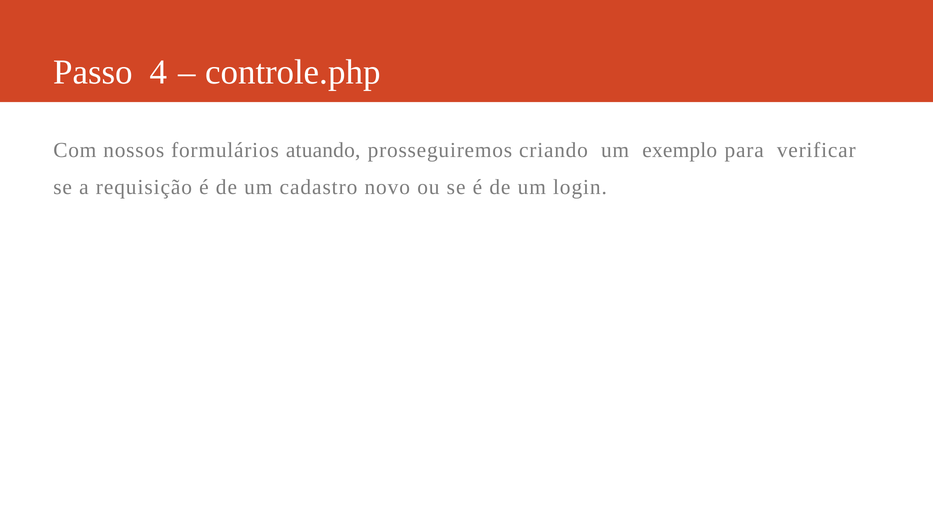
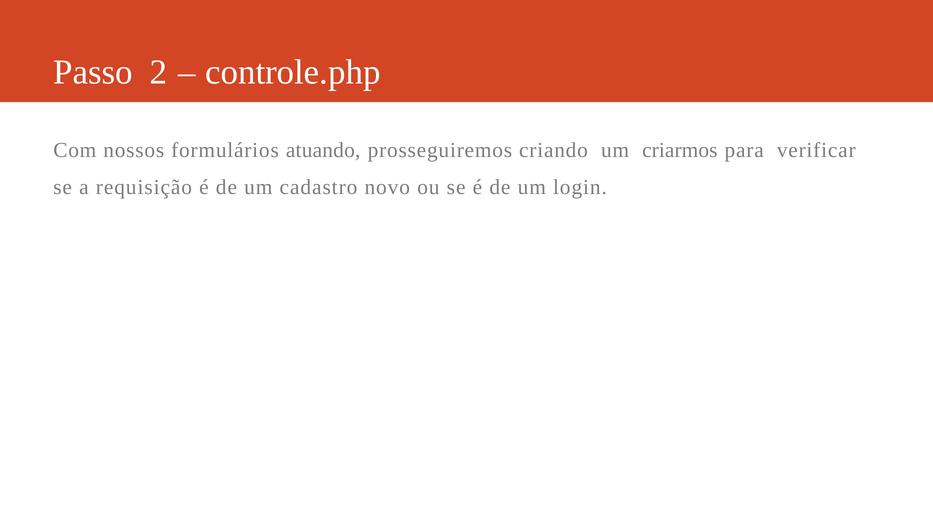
4: 4 -> 2
exemplo: exemplo -> criarmos
